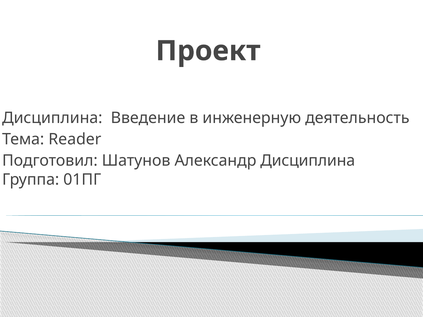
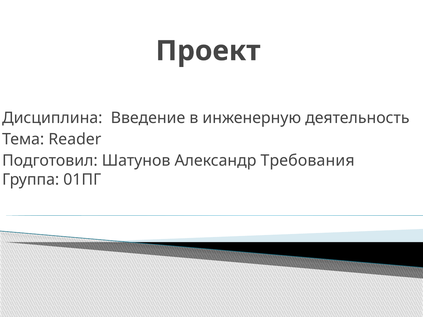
Александр Дисциплина: Дисциплина -> Требования
